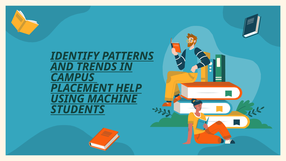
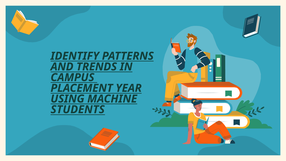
HELP: HELP -> YEAR
